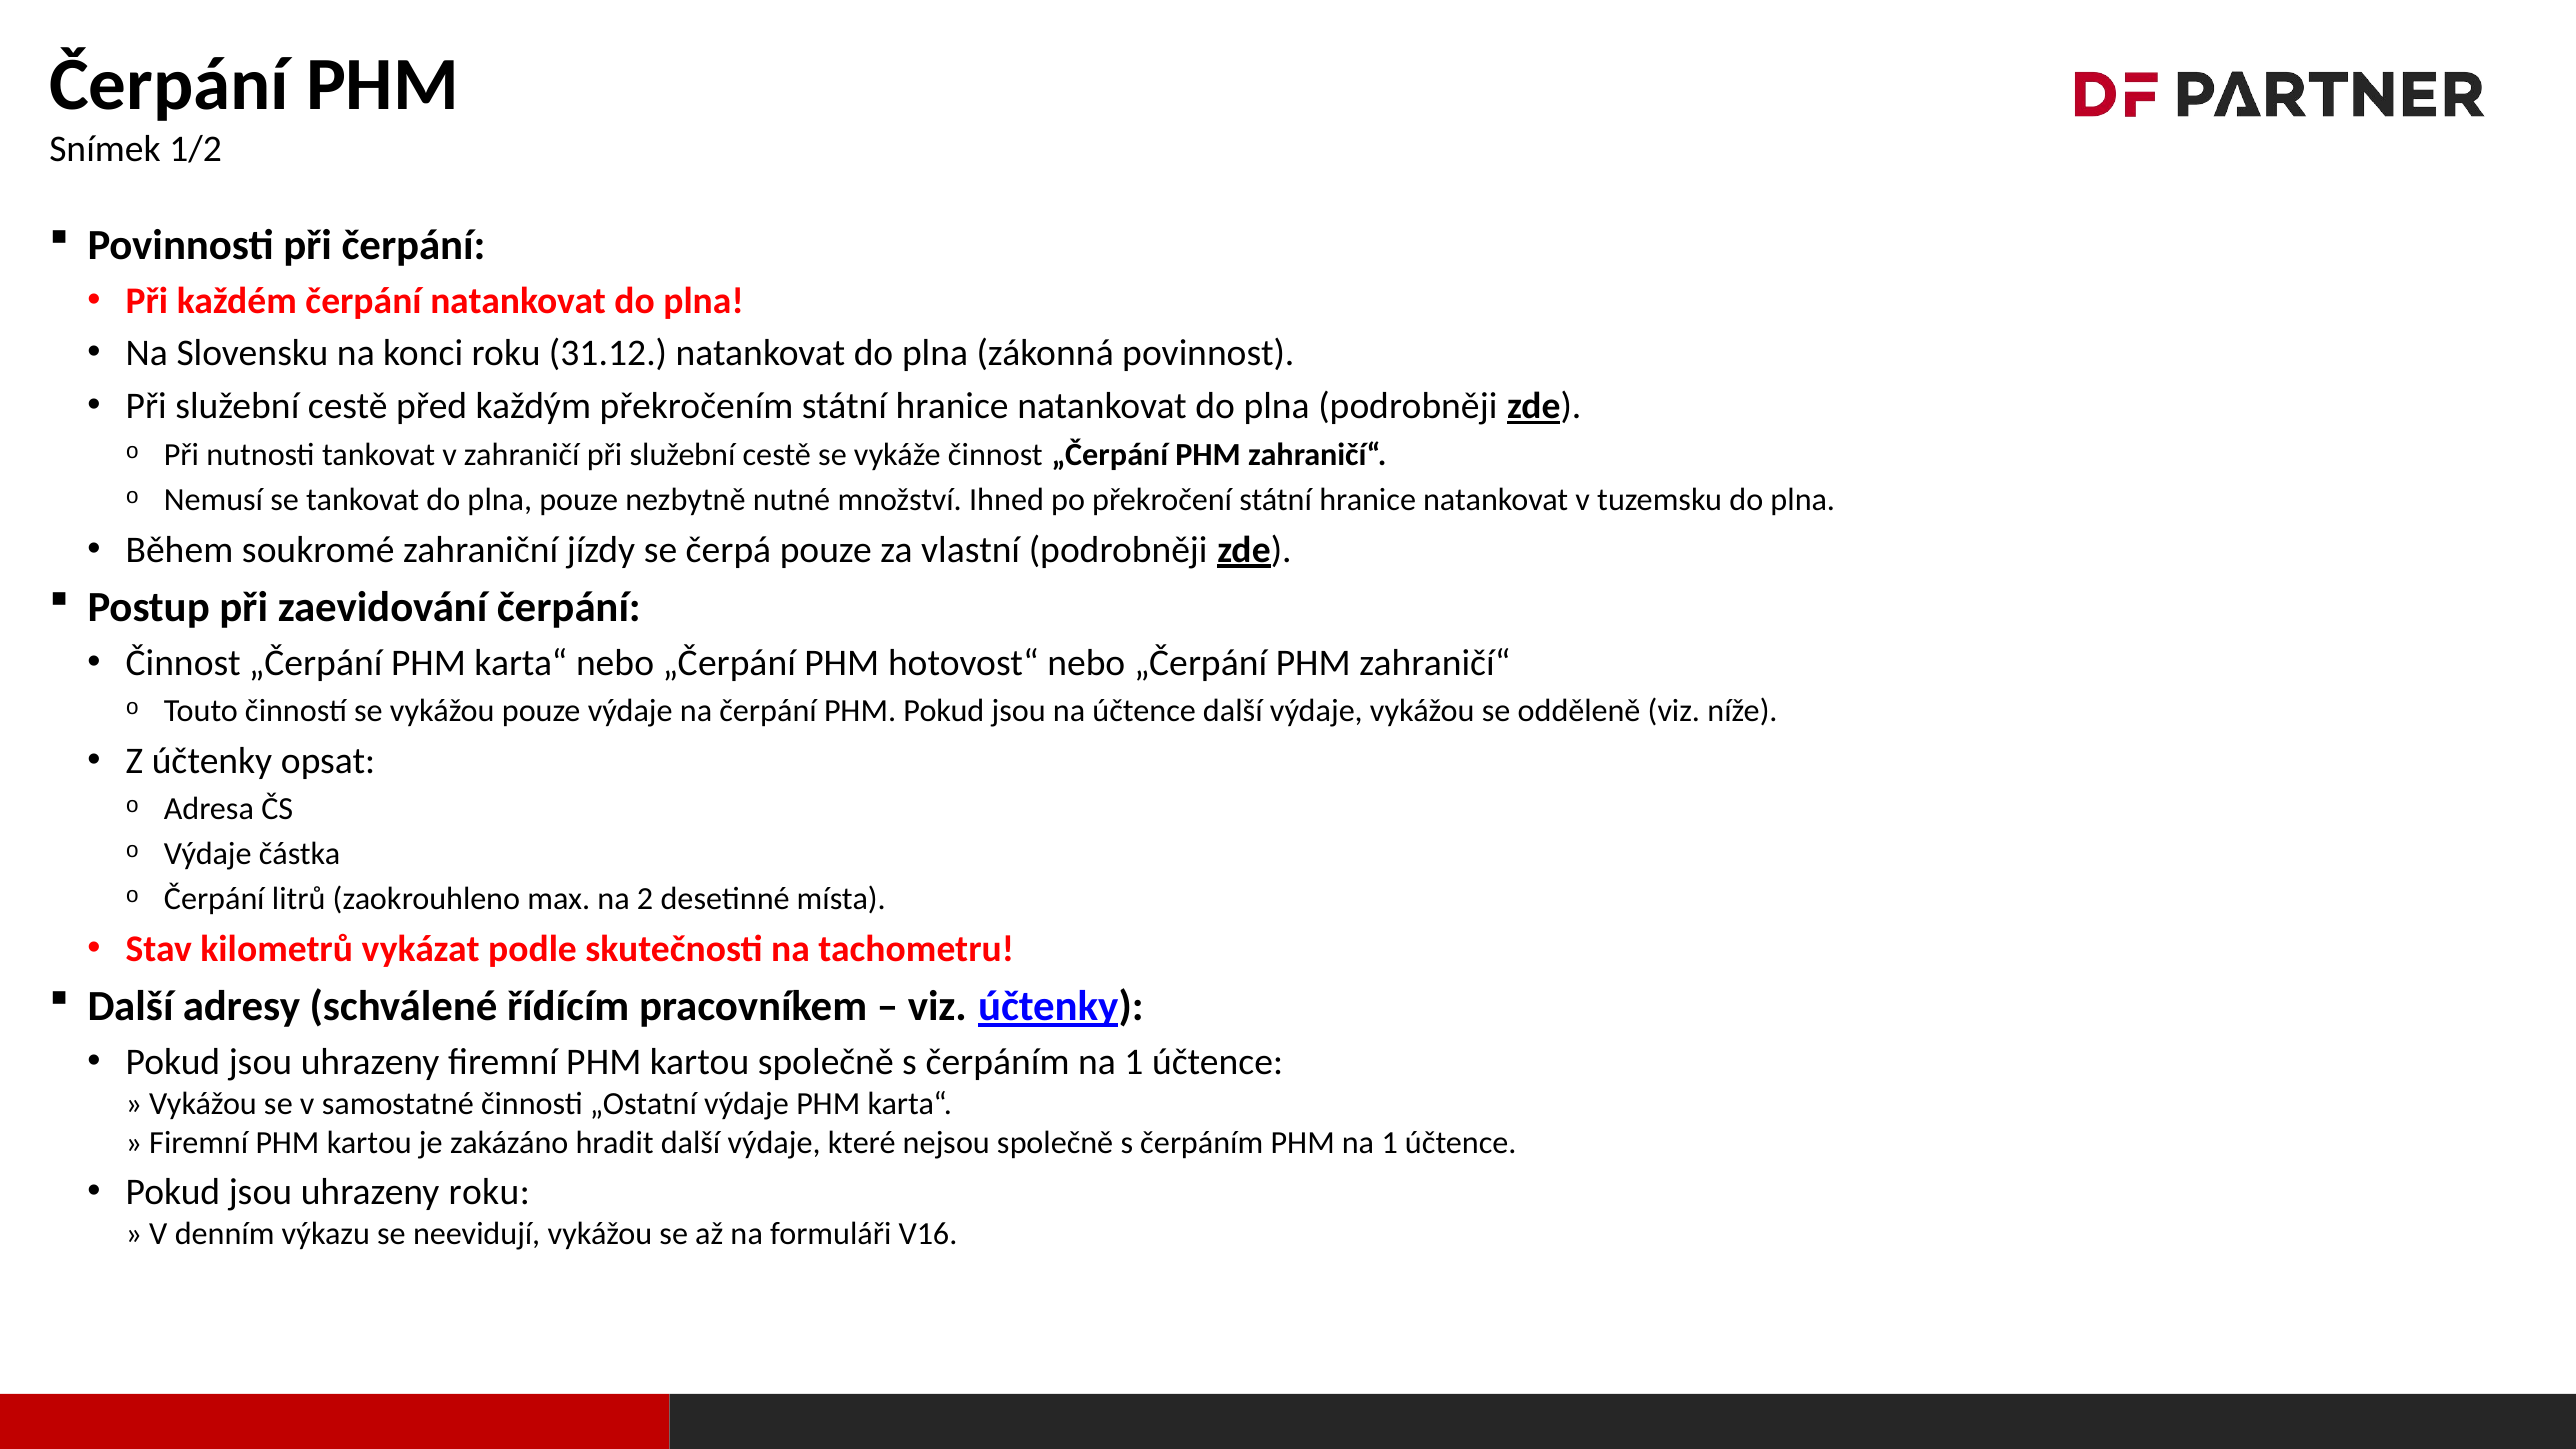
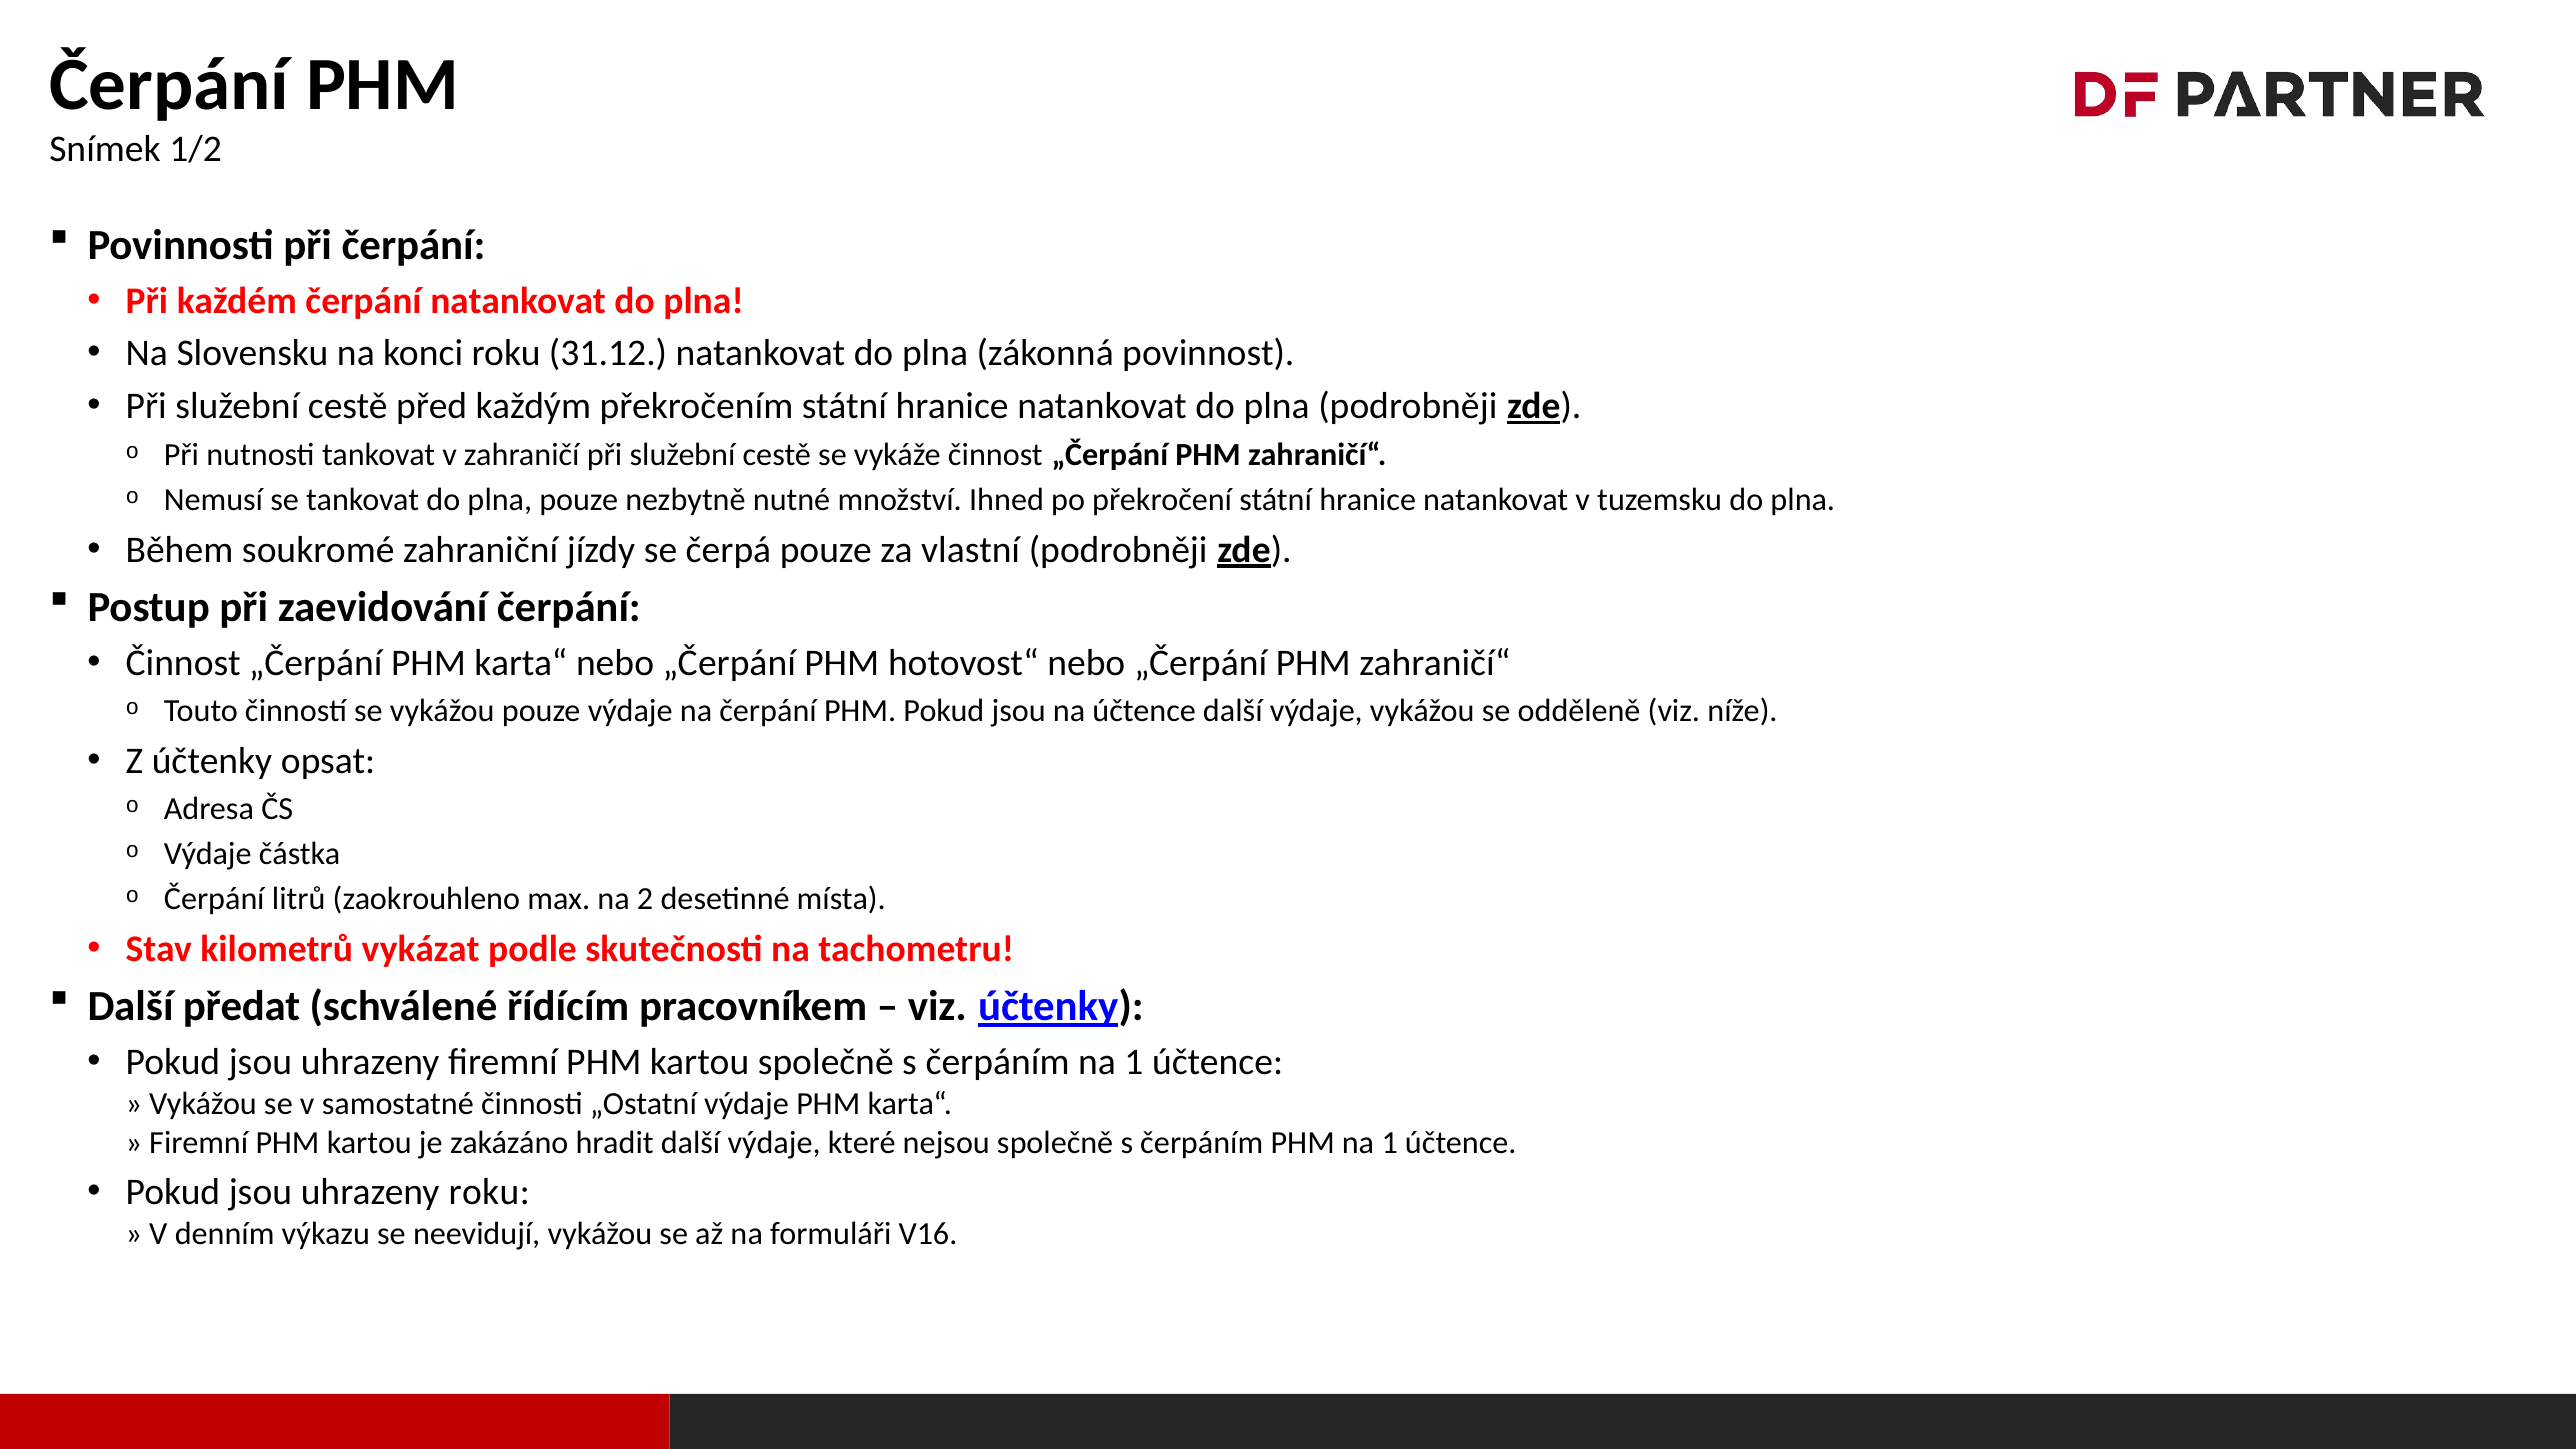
adresy: adresy -> předat
